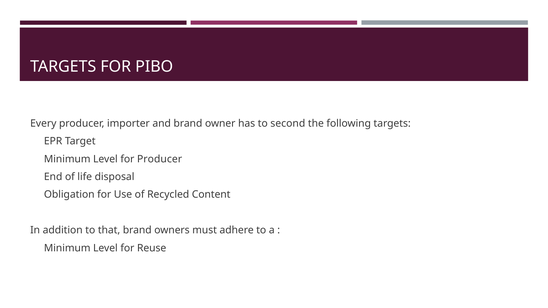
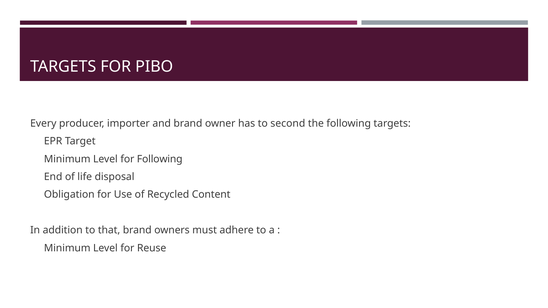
for Producer: Producer -> Following
